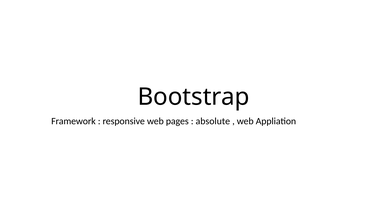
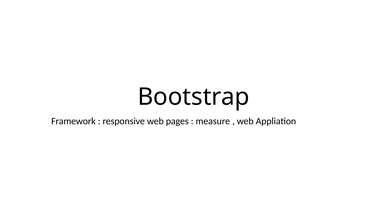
absolute: absolute -> measure
